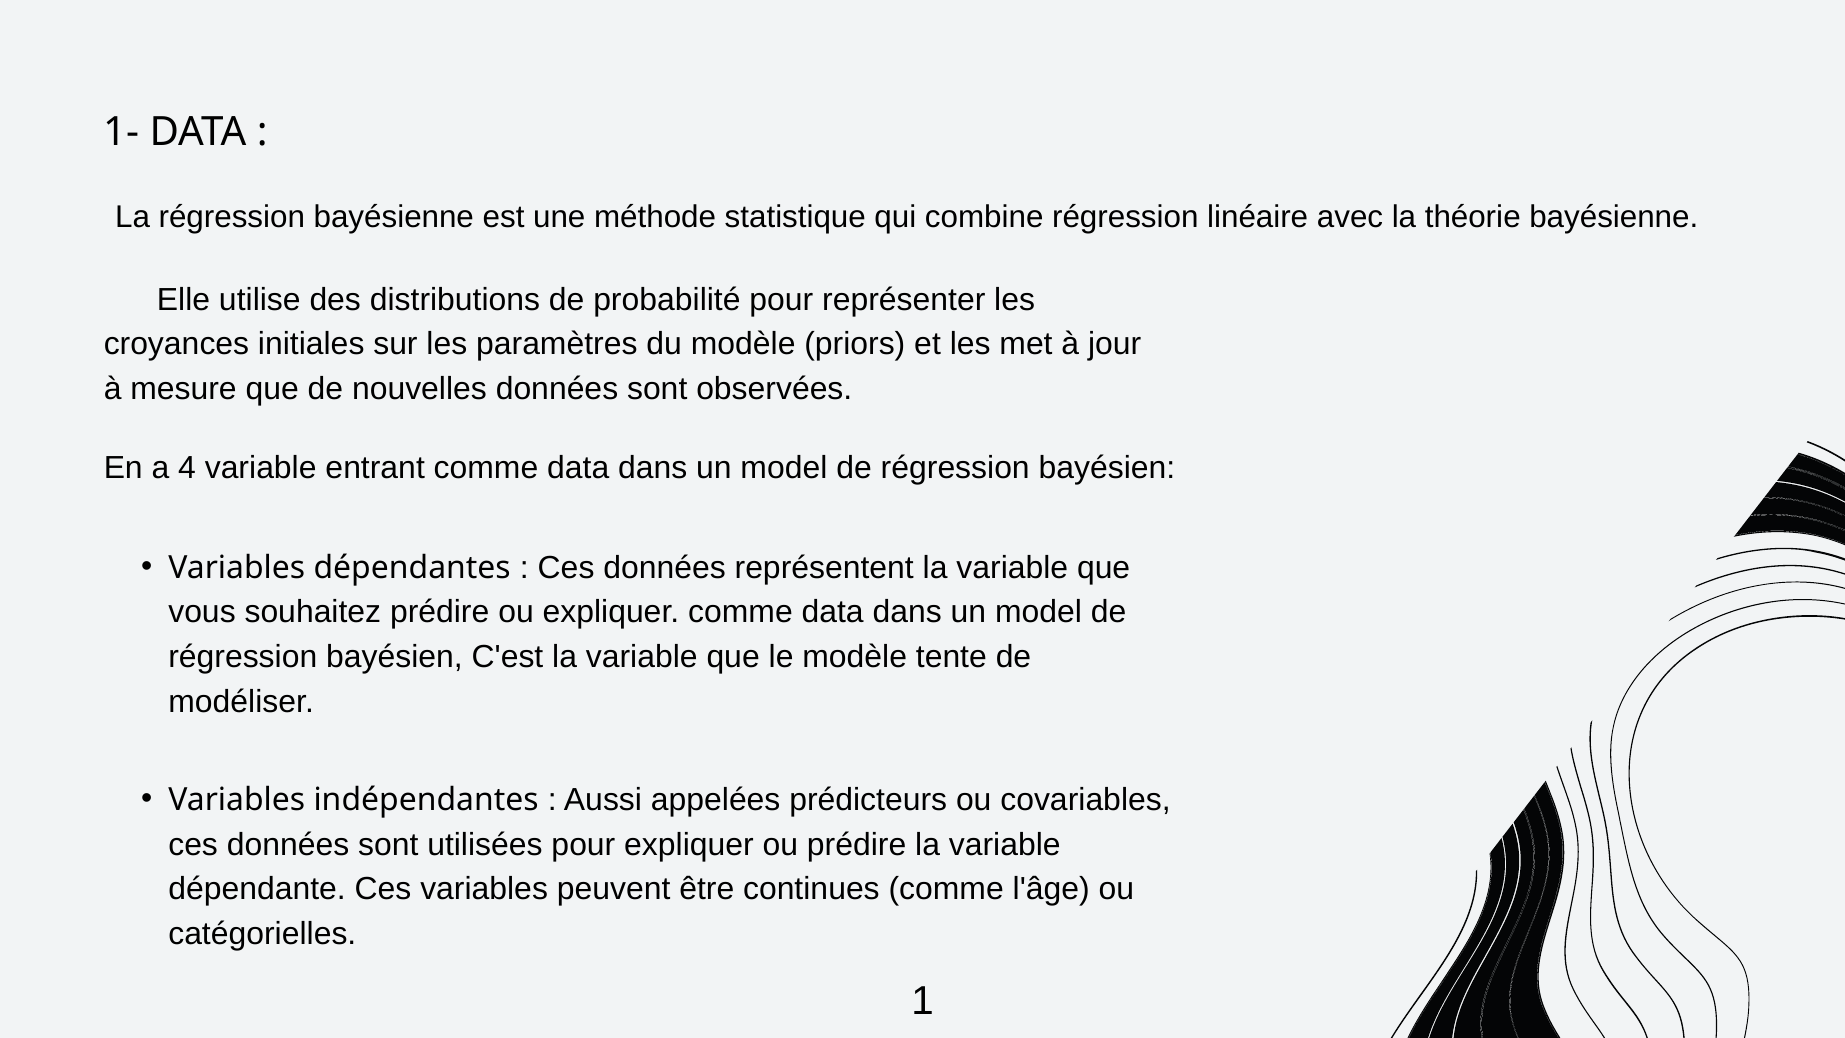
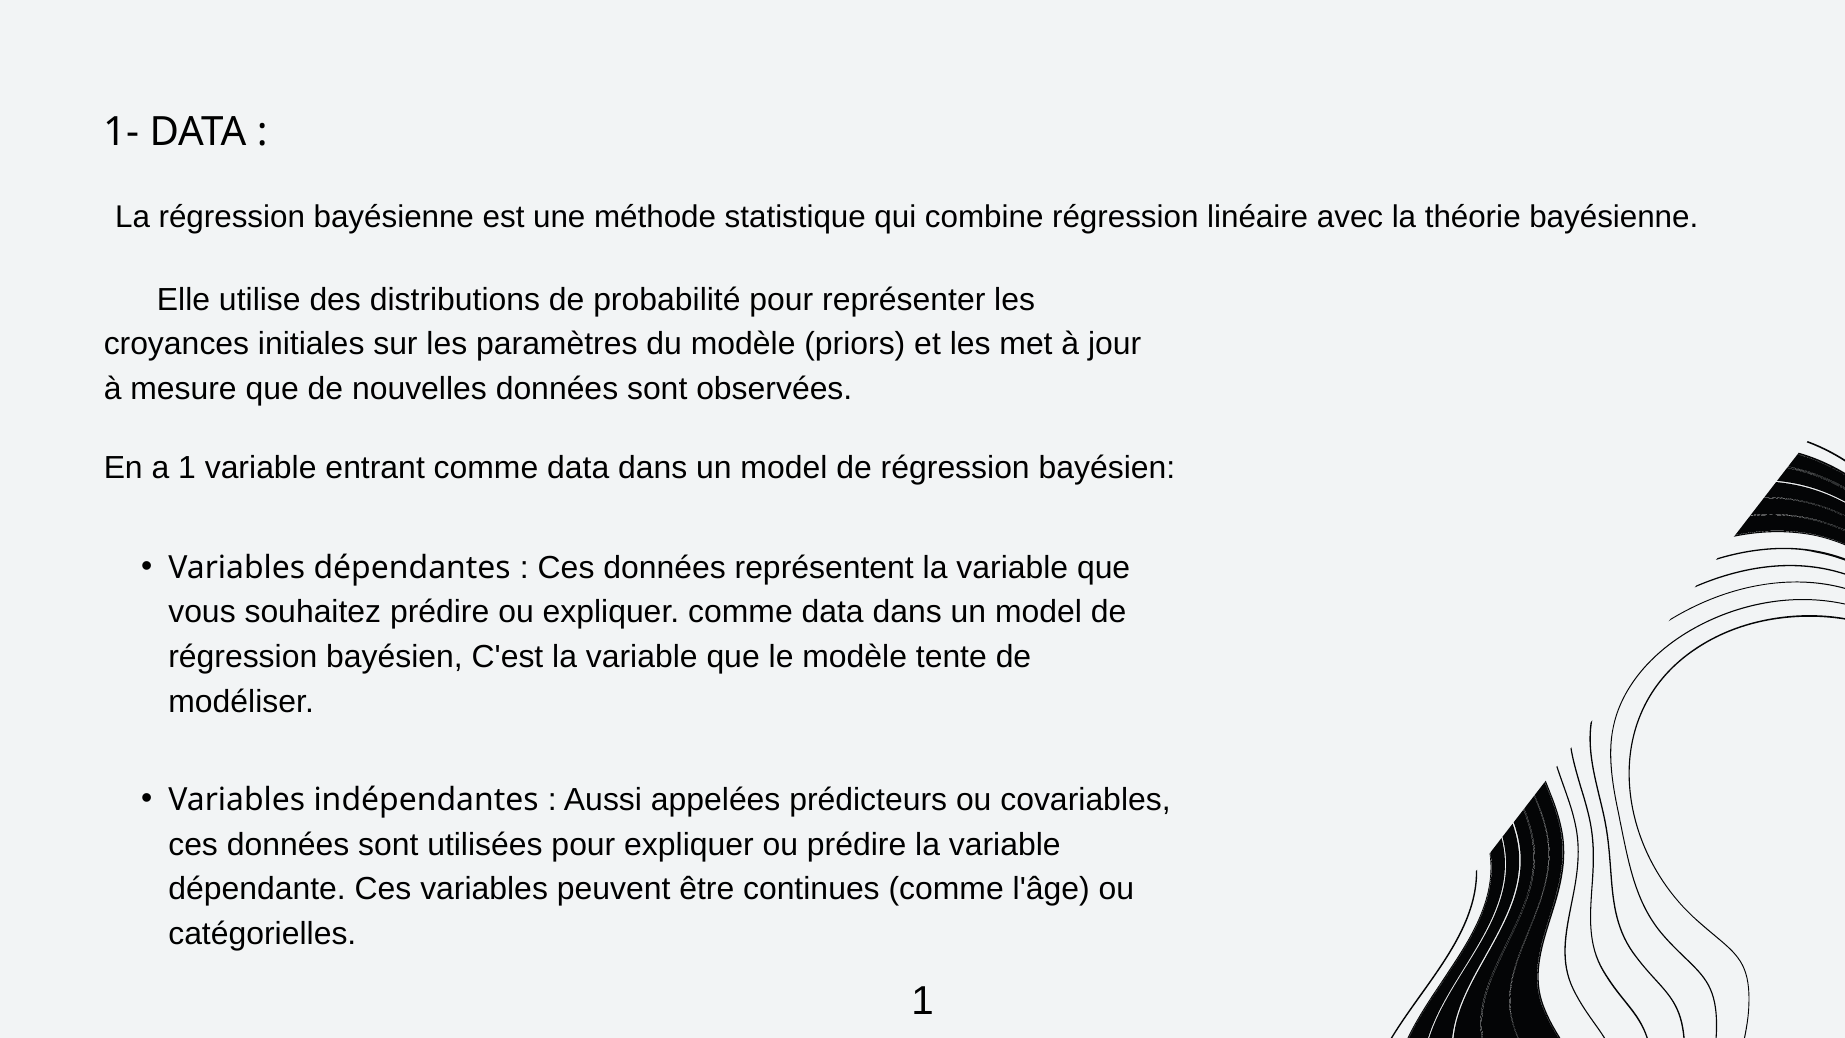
a 4: 4 -> 1
